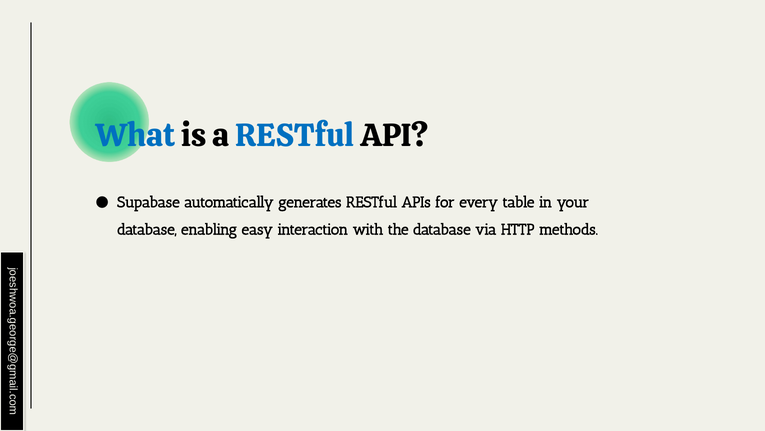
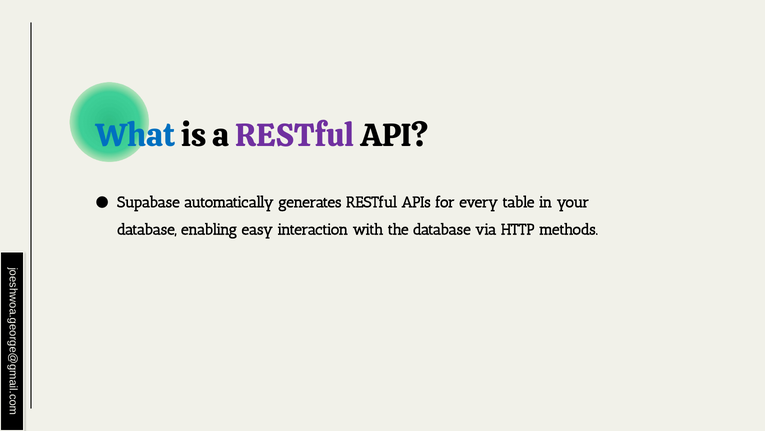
RESTful at (295, 135) colour: blue -> purple
